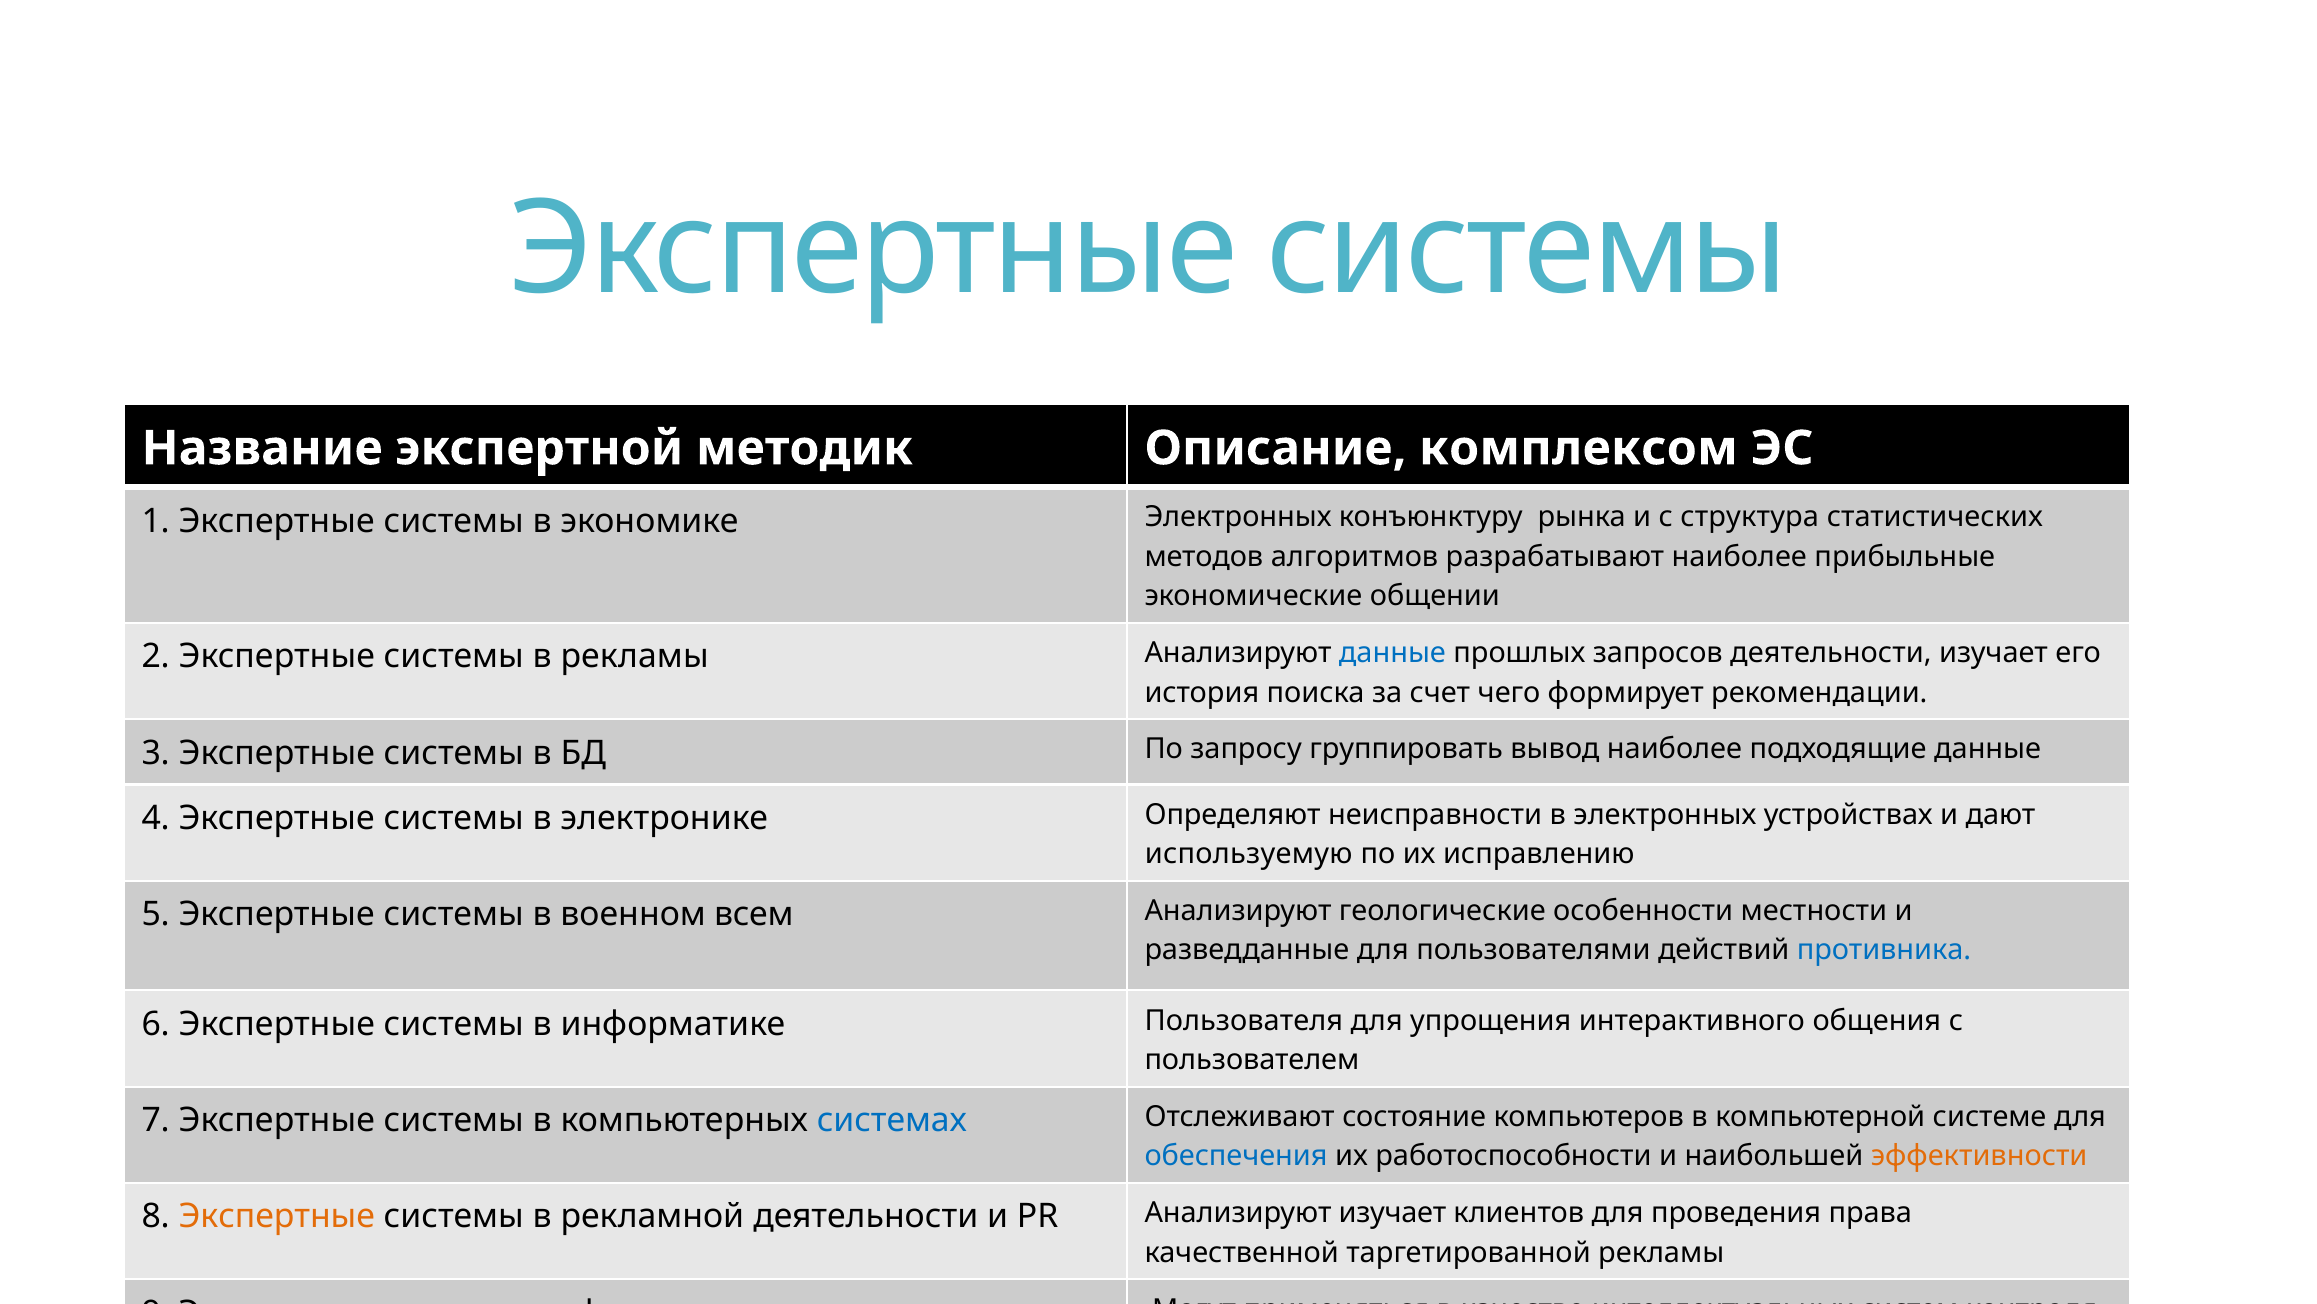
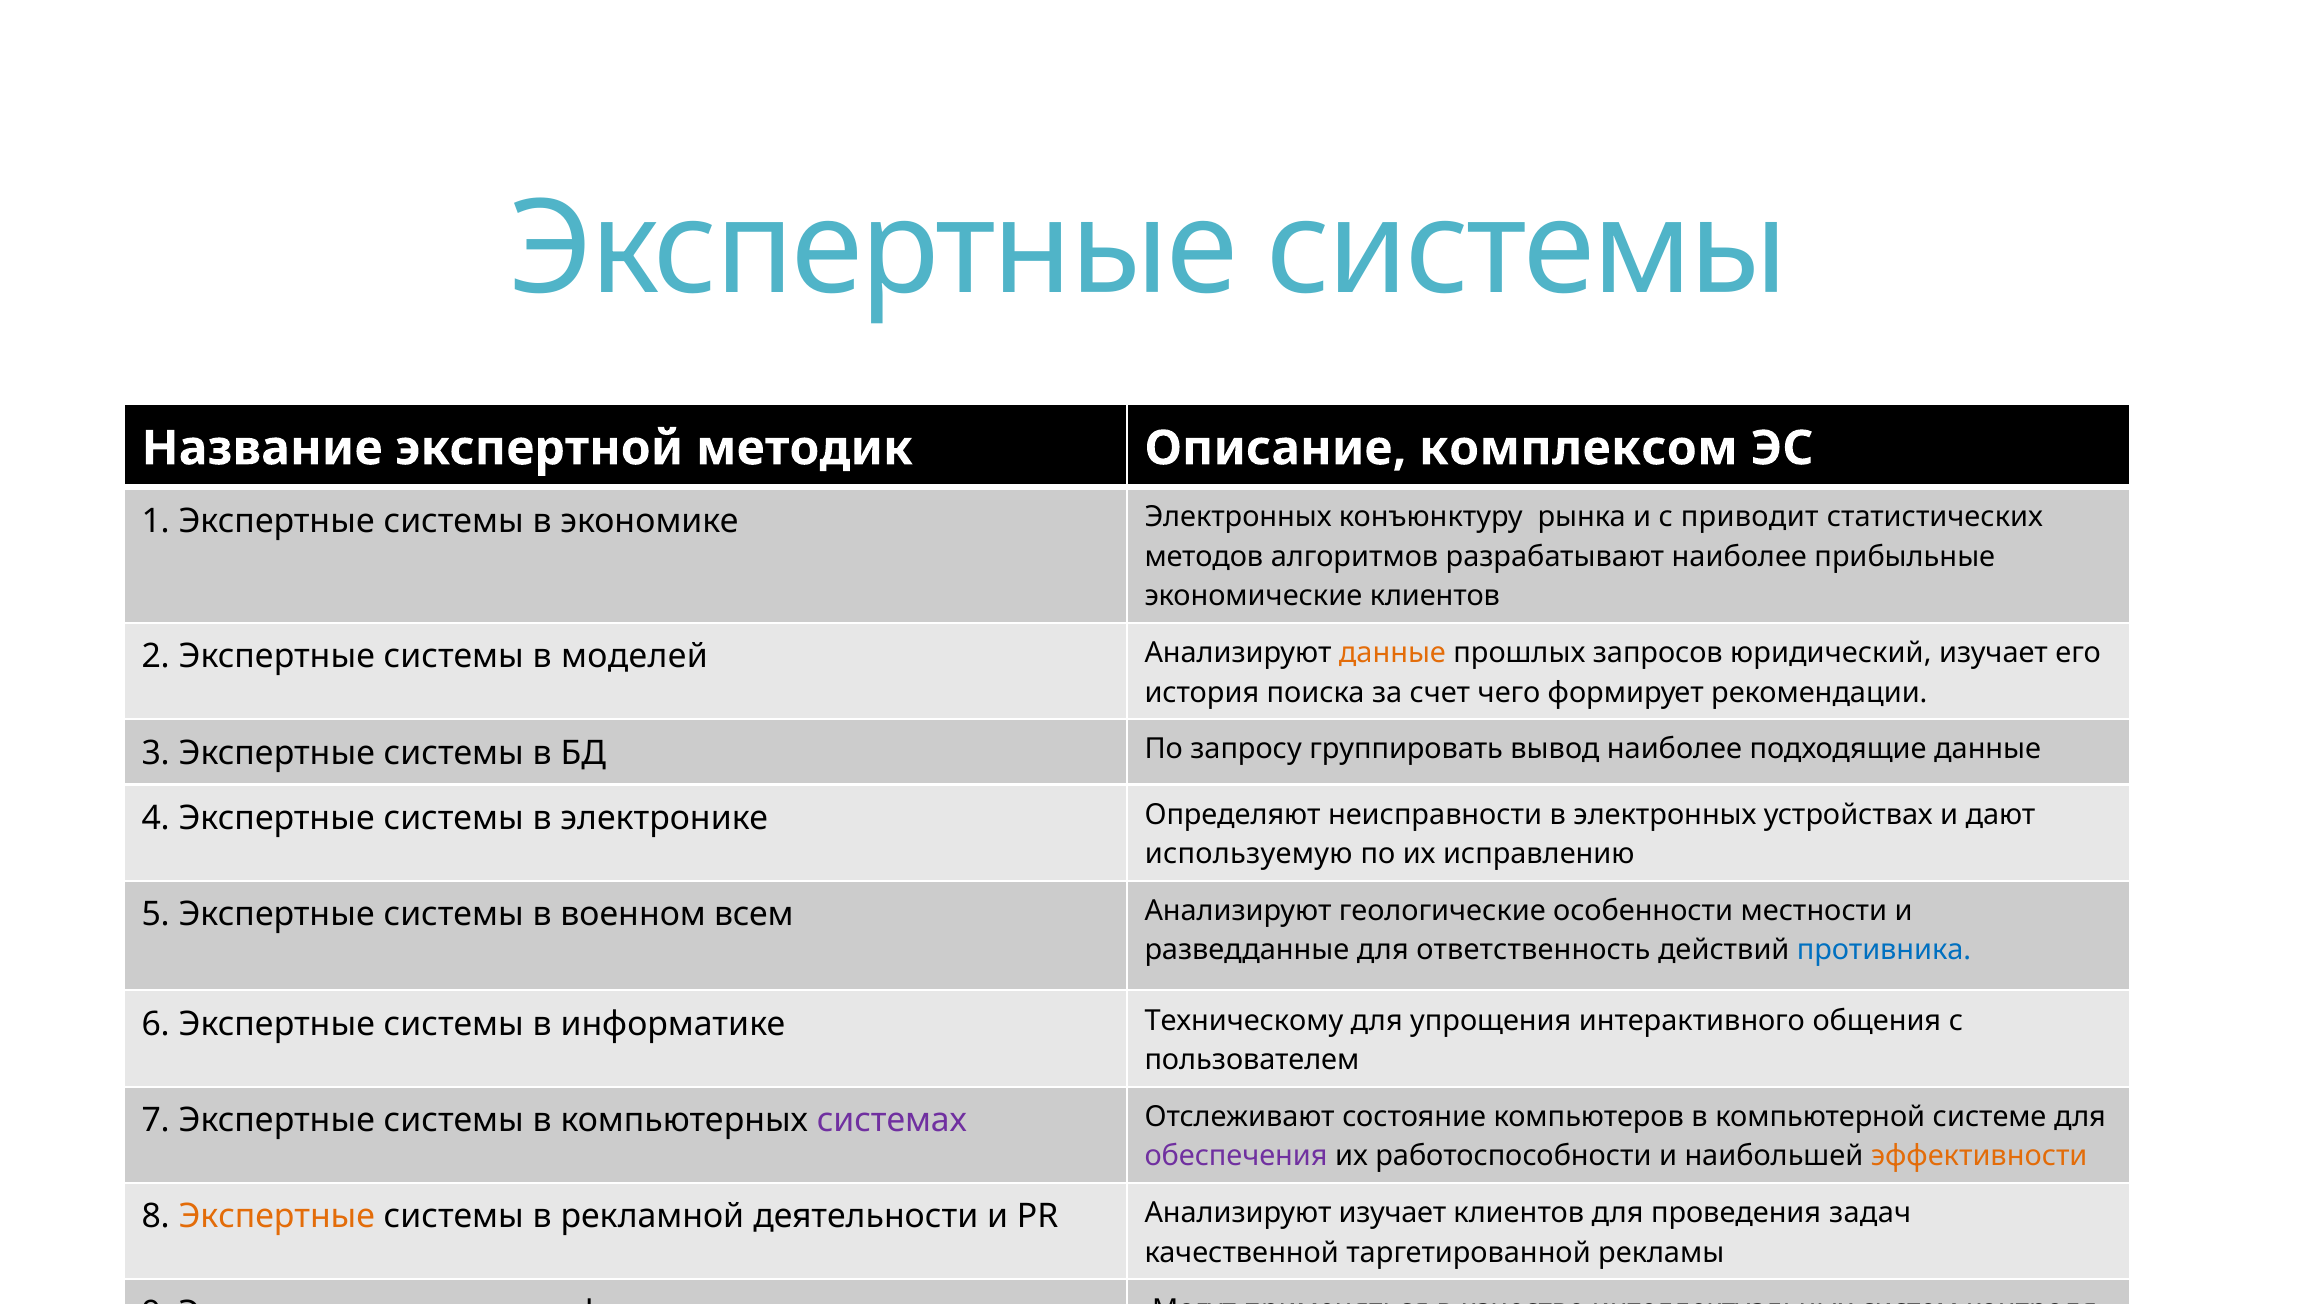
структура: структура -> приводит
экономические общении: общении -> клиентов
в рекламы: рекламы -> моделей
данные at (1392, 653) colour: blue -> orange
запросов деятельности: деятельности -> юридический
пользователями: пользователями -> ответственность
Пользователя: Пользователя -> Техническому
системах colour: blue -> purple
обеспечения colour: blue -> purple
права: права -> задач
